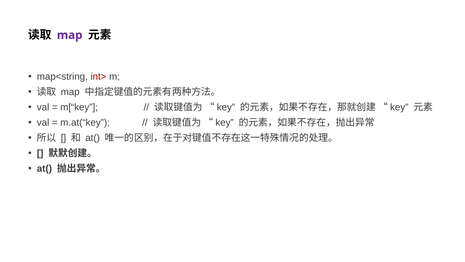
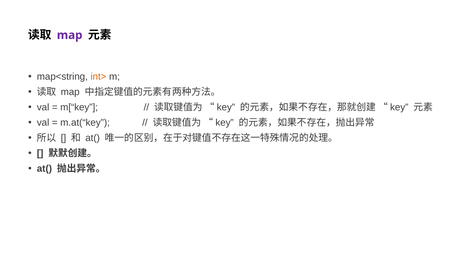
int> colour: red -> orange
